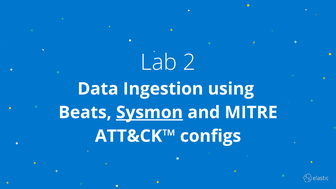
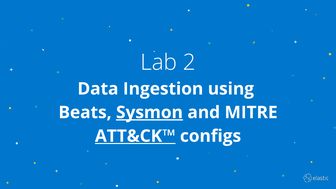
ATT&CK™ underline: none -> present
